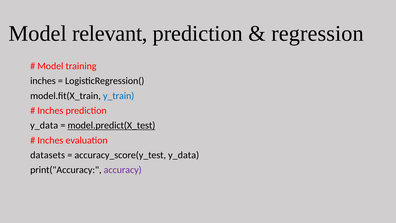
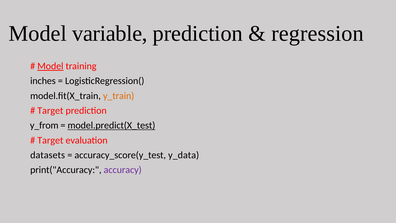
relevant: relevant -> variable
Model at (50, 66) underline: none -> present
y_train colour: blue -> orange
Inches at (50, 111): Inches -> Target
y_data at (44, 125): y_data -> y_from
Inches at (50, 140): Inches -> Target
